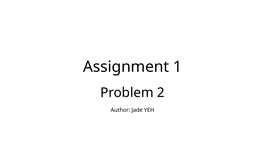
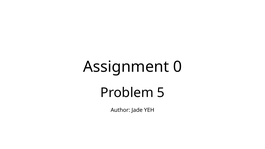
1: 1 -> 0
2: 2 -> 5
